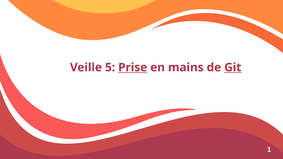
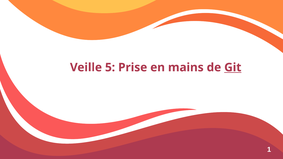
Prise underline: present -> none
